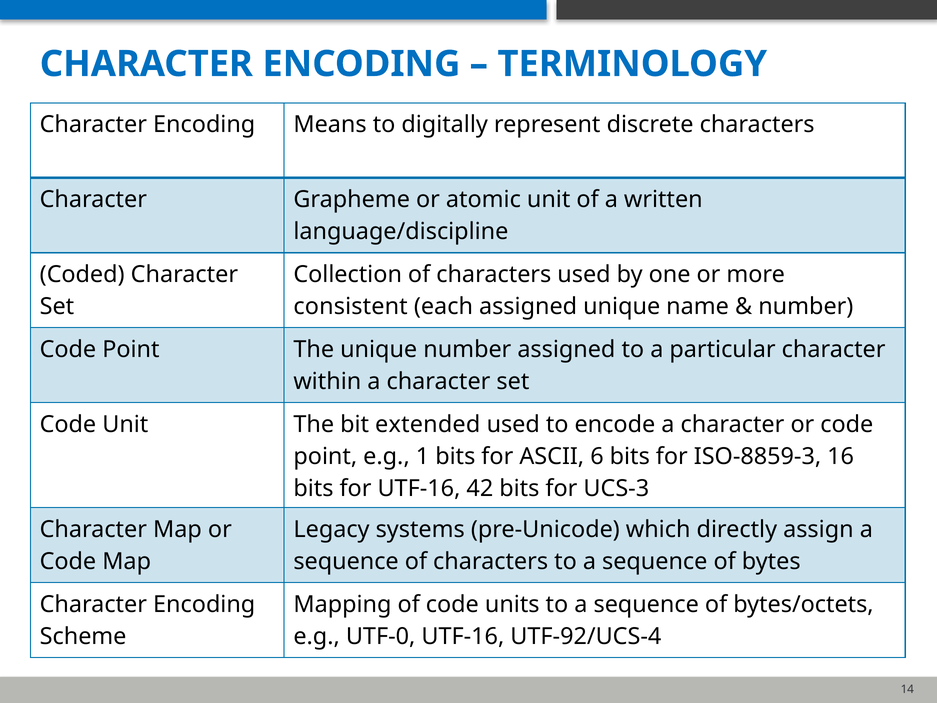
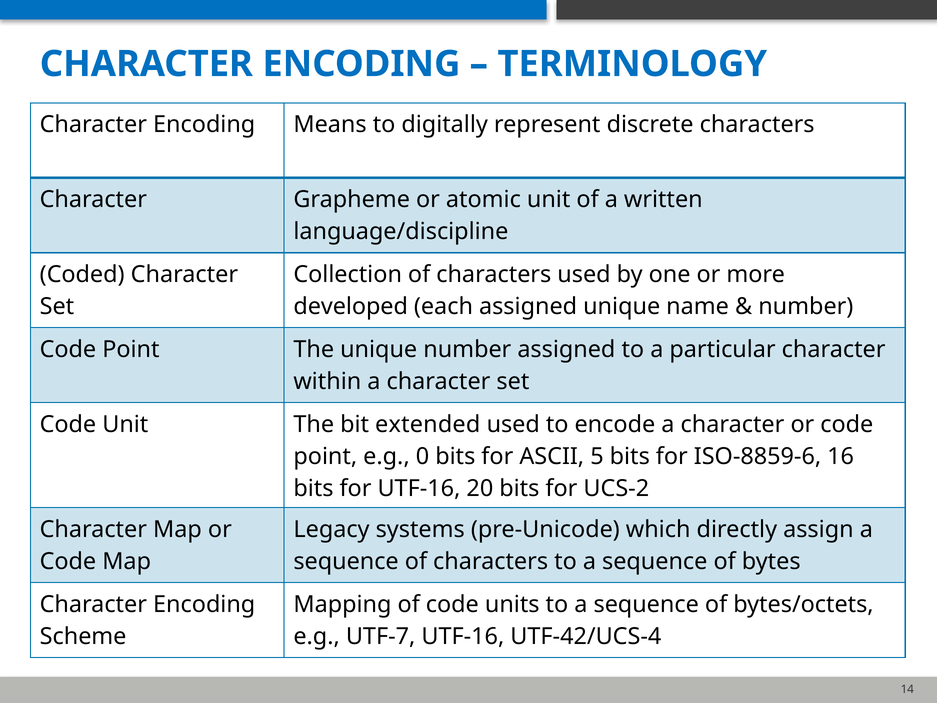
consistent: consistent -> developed
1: 1 -> 0
6: 6 -> 5
ISO-8859-3: ISO-8859-3 -> ISO-8859-6
42: 42 -> 20
UCS-3: UCS-3 -> UCS-2
UTF-0: UTF-0 -> UTF-7
UTF-92/UCS-4: UTF-92/UCS-4 -> UTF-42/UCS-4
